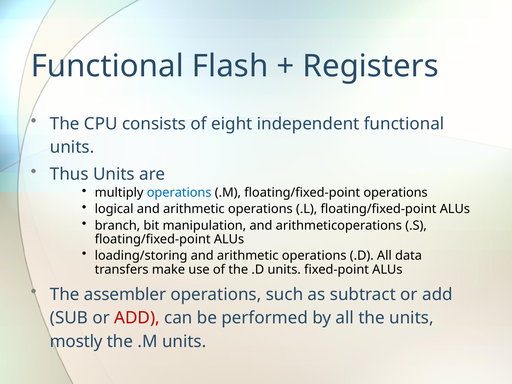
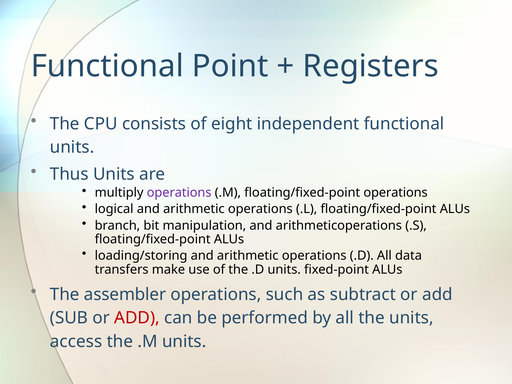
Flash: Flash -> Point
operations at (179, 193) colour: blue -> purple
mostly: mostly -> access
